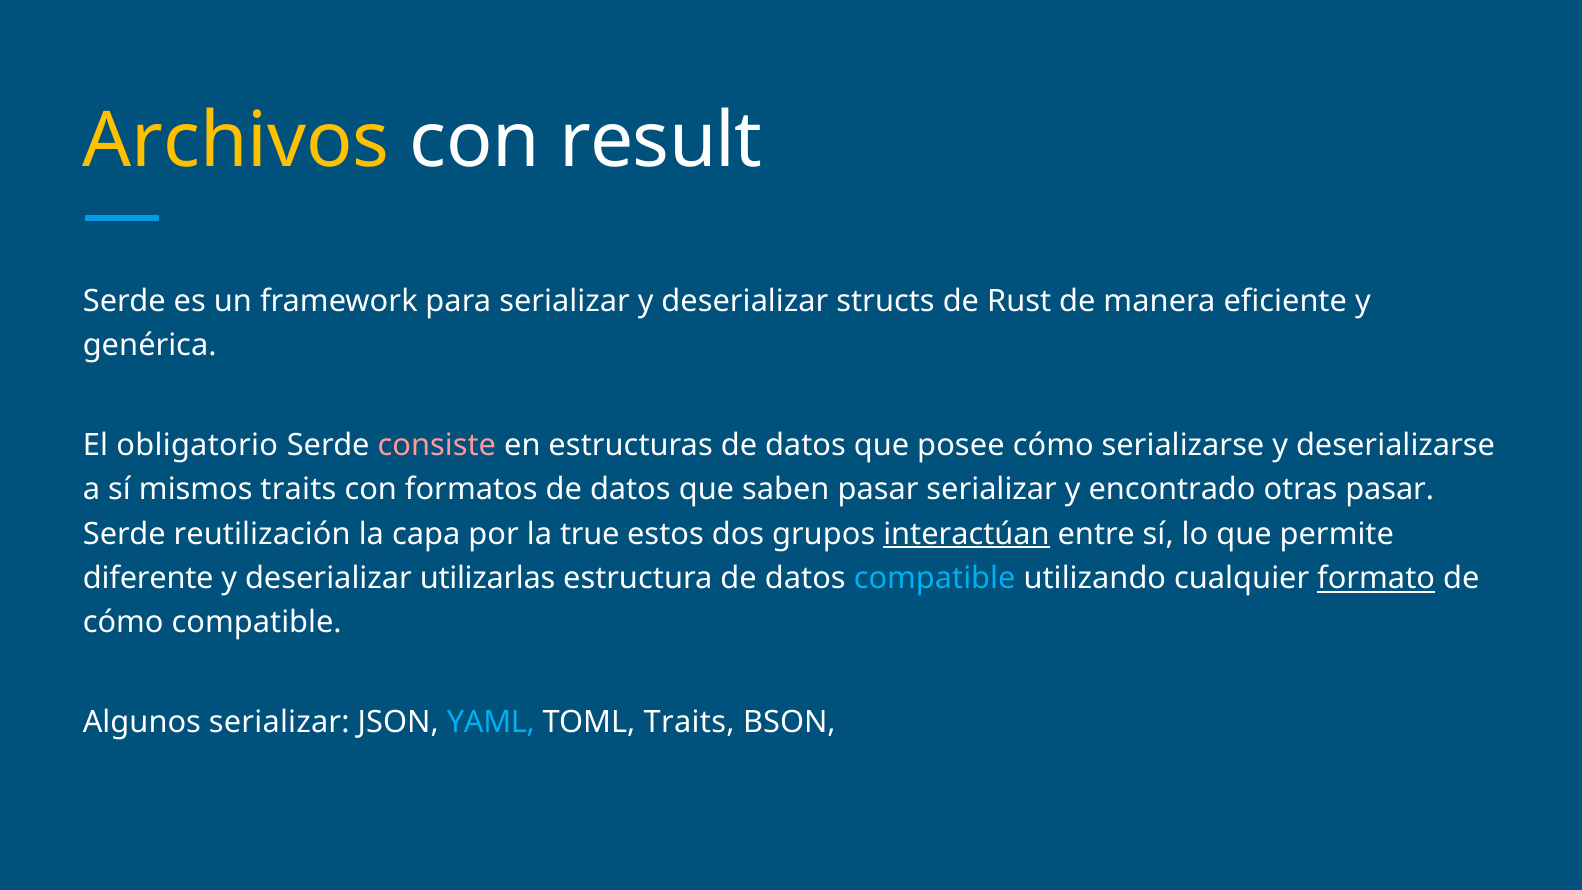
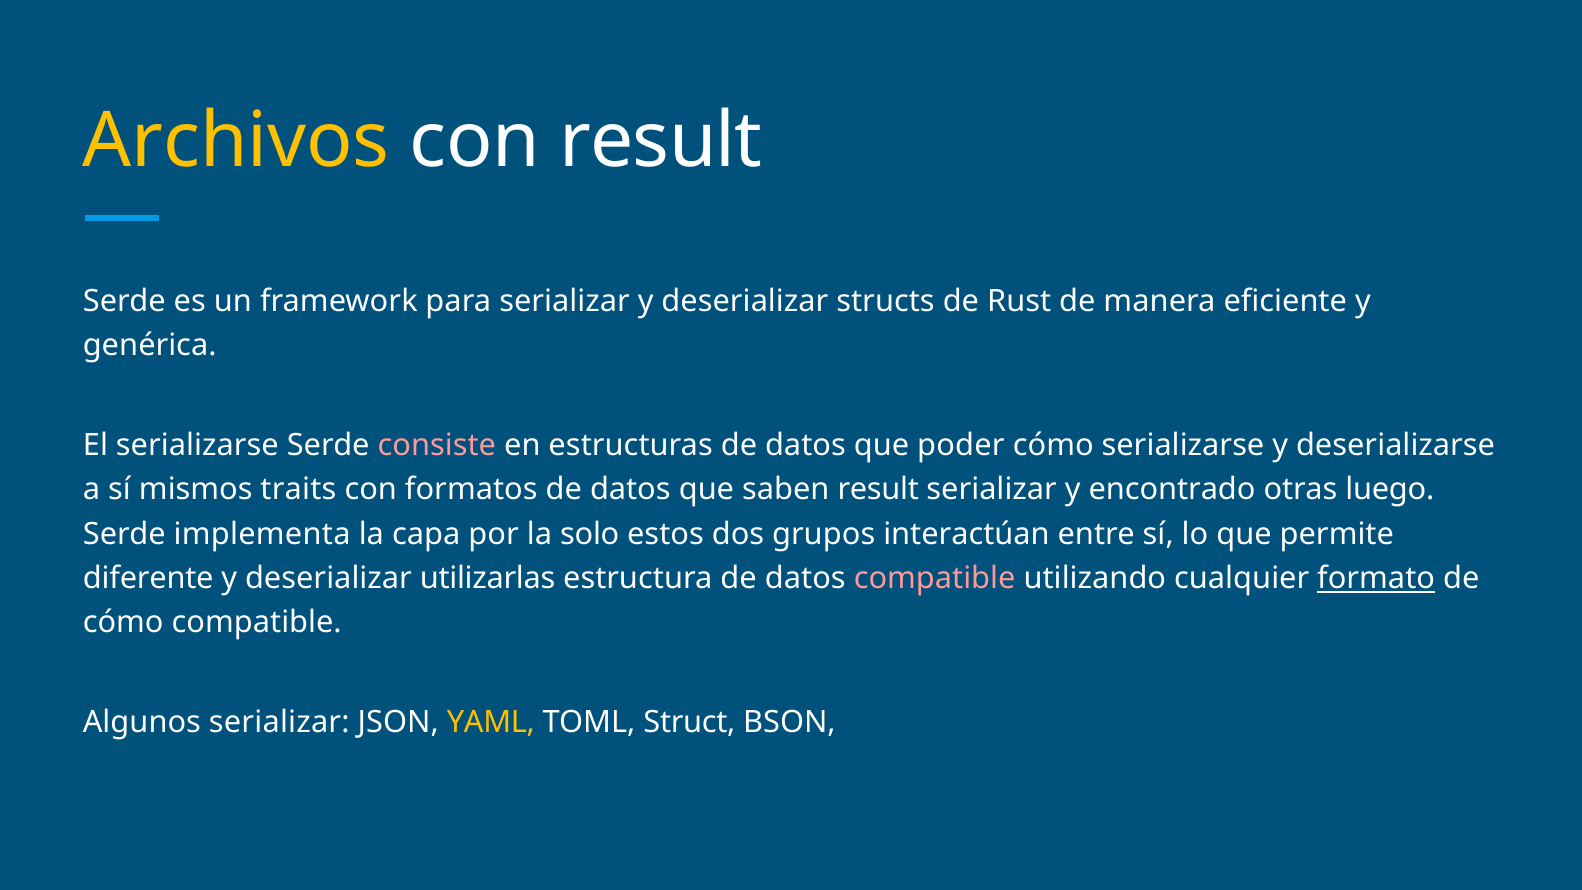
El obligatorio: obligatorio -> serializarse
posee: posee -> poder
saben pasar: pasar -> result
otras pasar: pasar -> luego
reutilización: reutilización -> implementa
true: true -> solo
interactúan underline: present -> none
compatible at (935, 578) colour: light blue -> pink
YAML colour: light blue -> yellow
TOML Traits: Traits -> Struct
